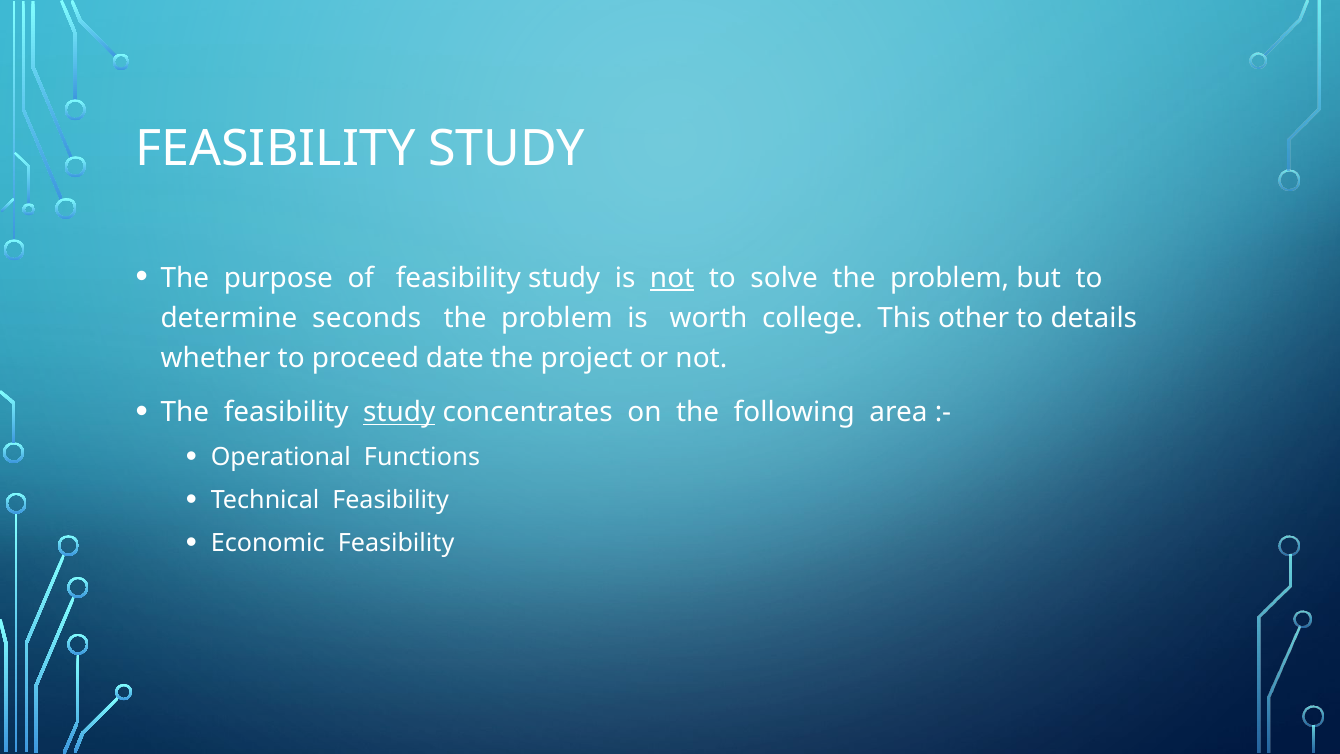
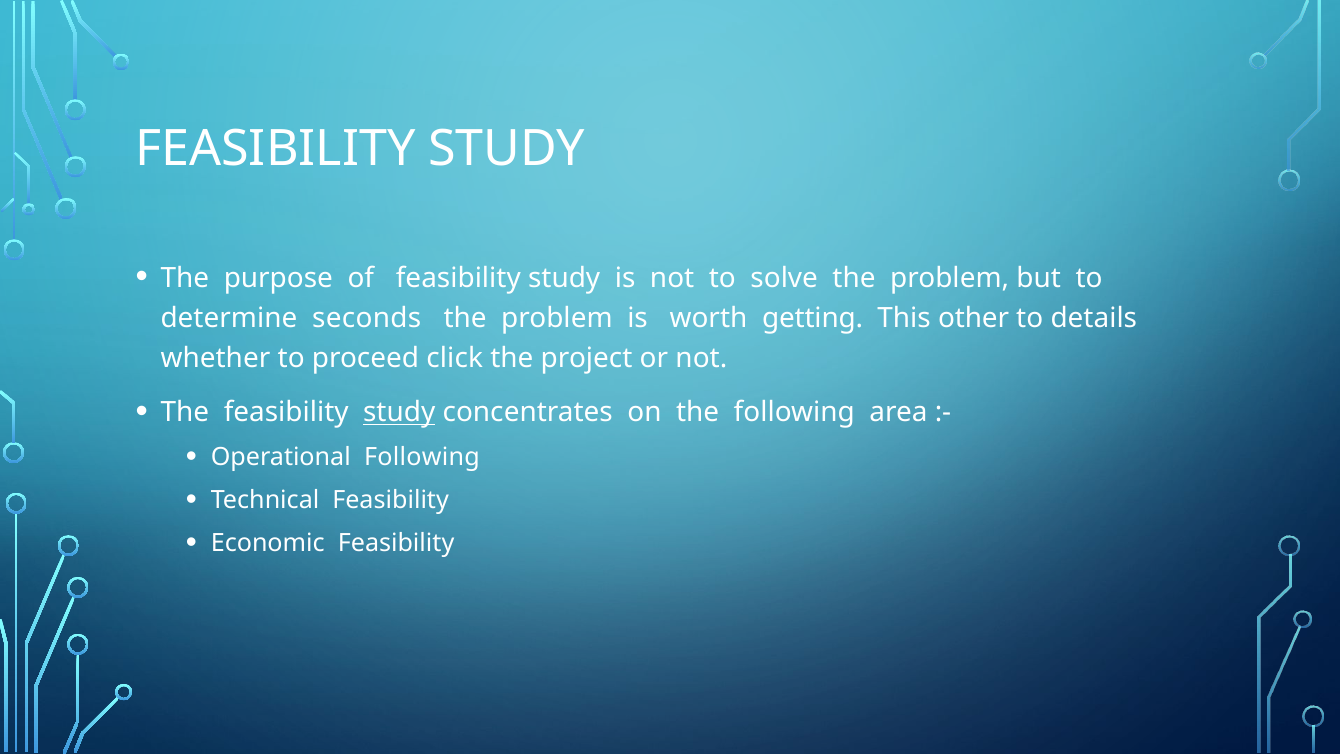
not at (672, 278) underline: present -> none
college: college -> getting
date: date -> click
Operational Functions: Functions -> Following
